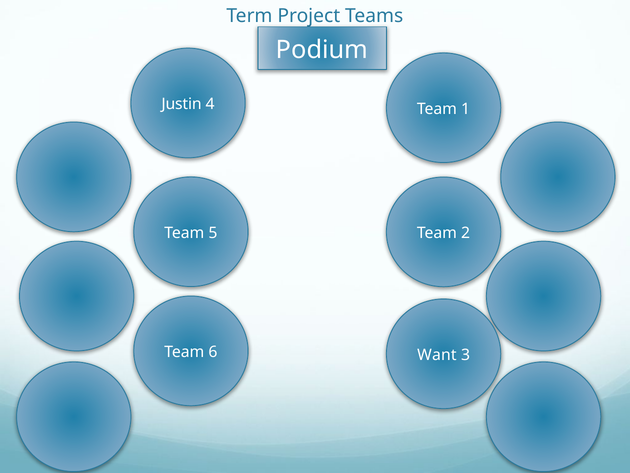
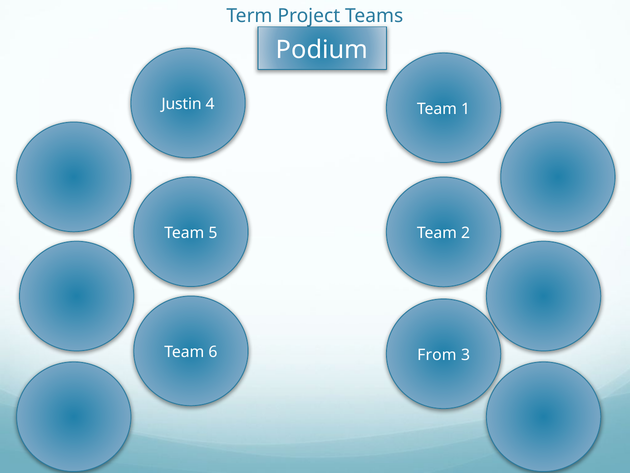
Want: Want -> From
